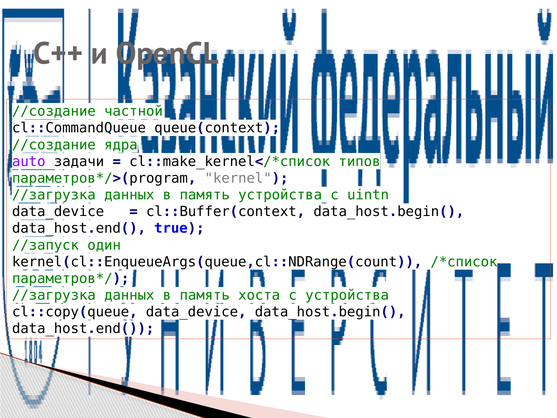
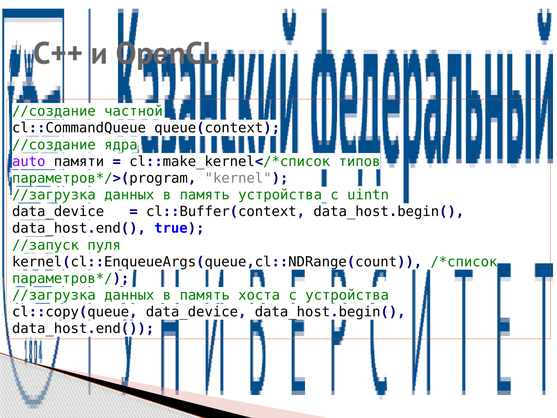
задачи: задачи -> памяти
один: один -> пуля
